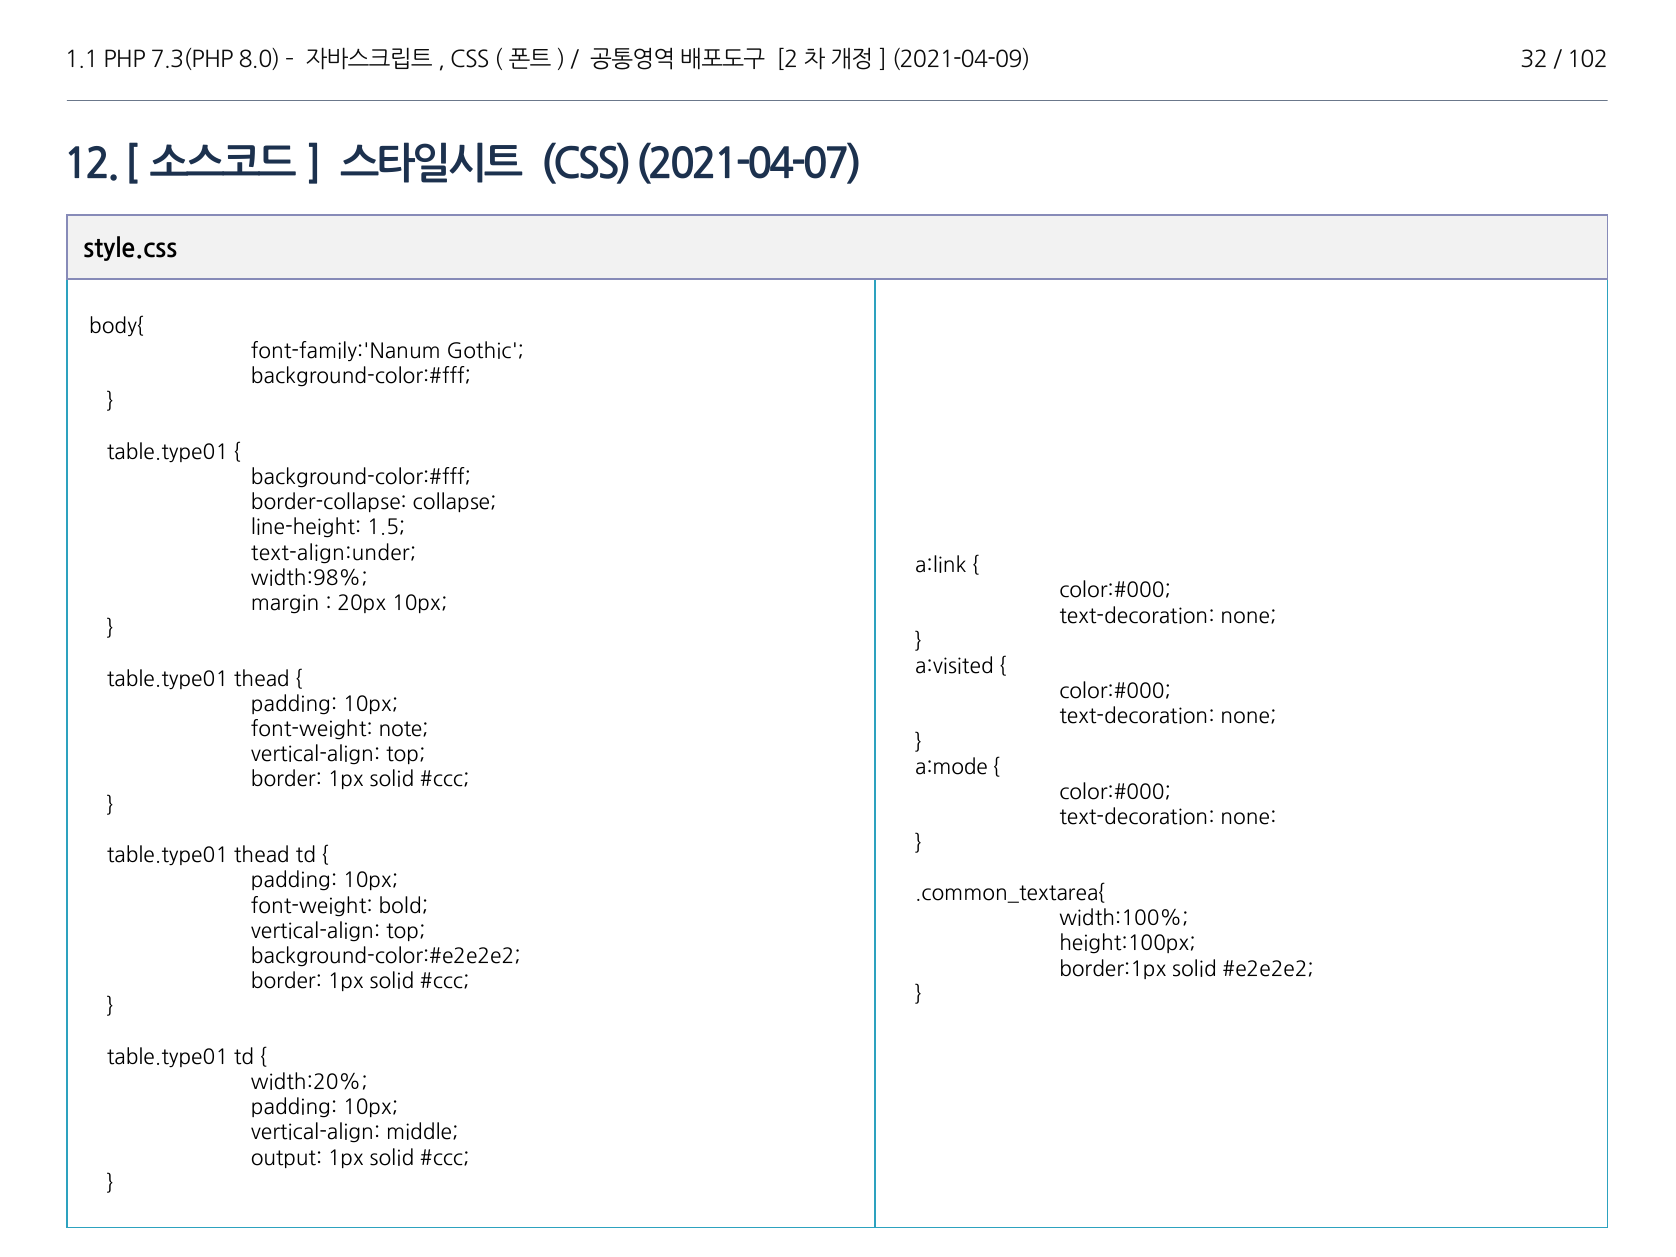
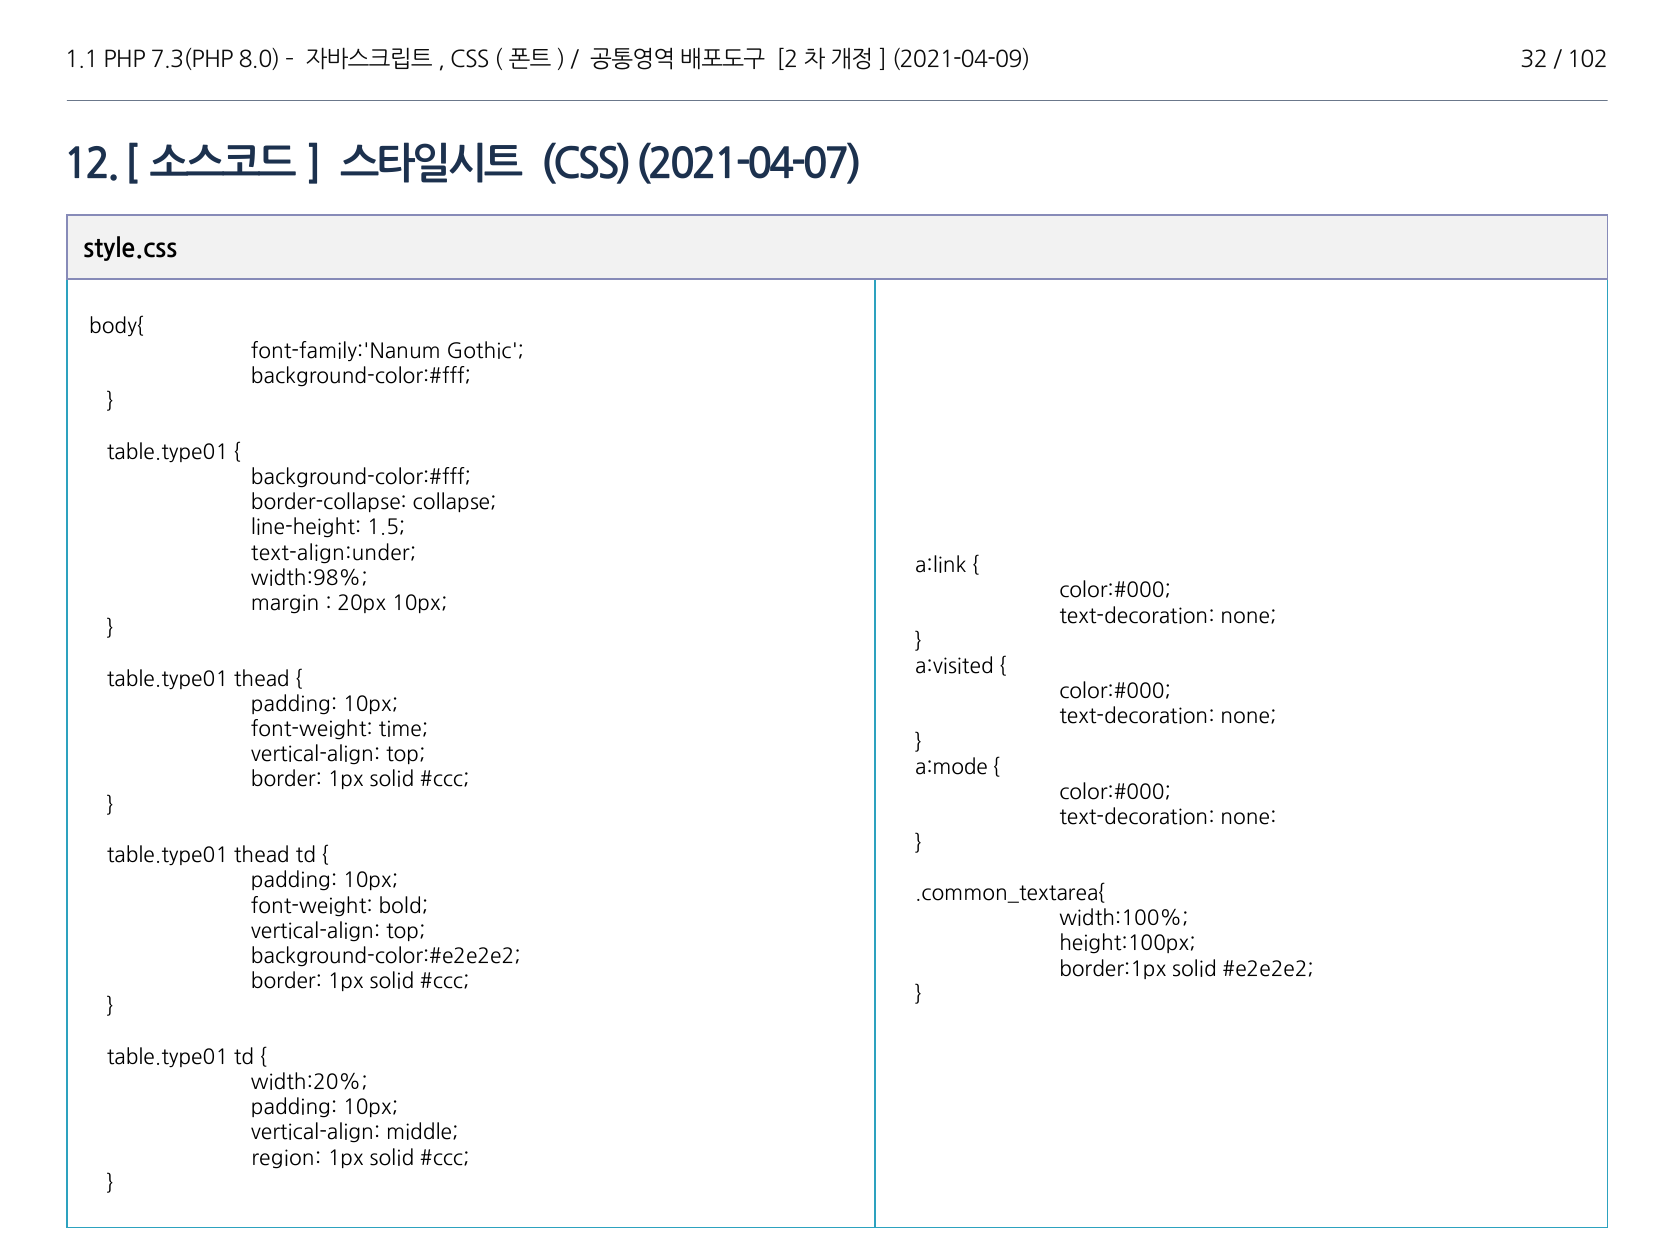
note: note -> time
output: output -> region
